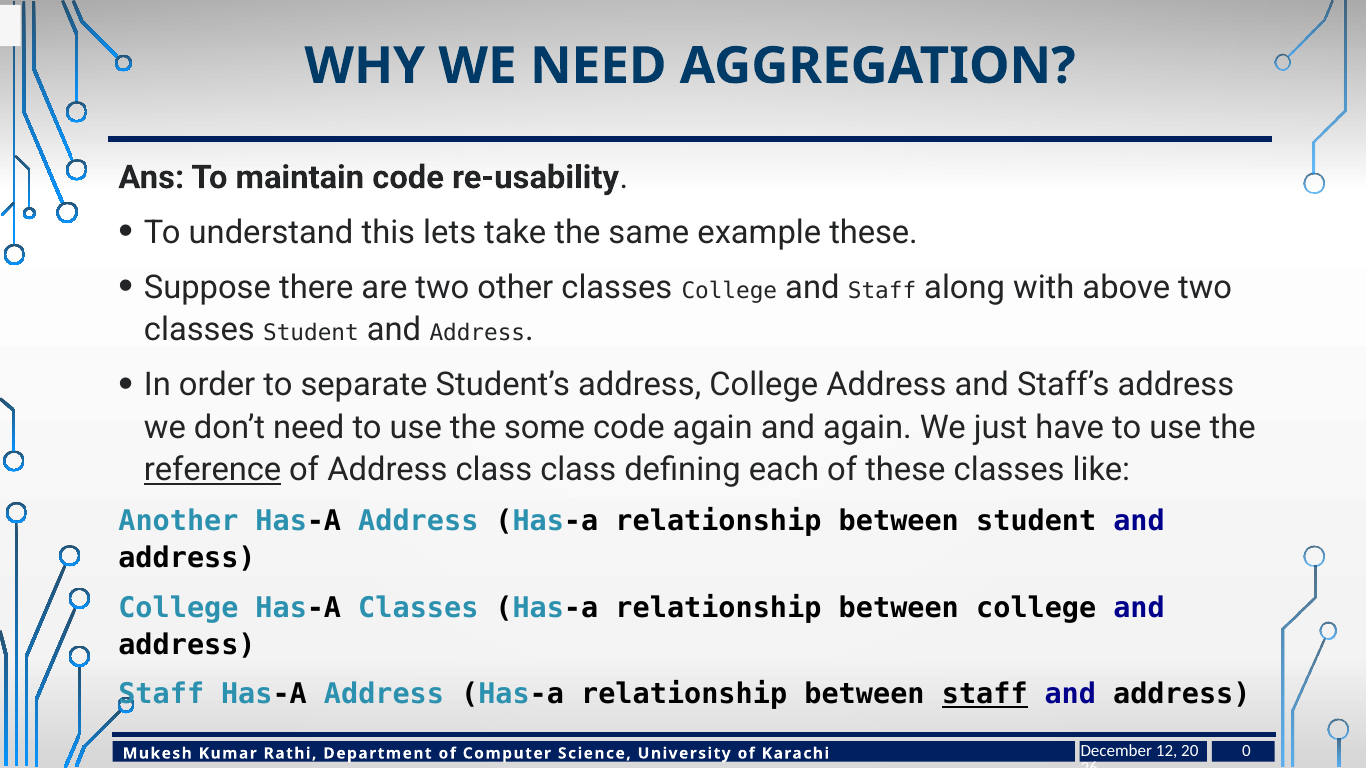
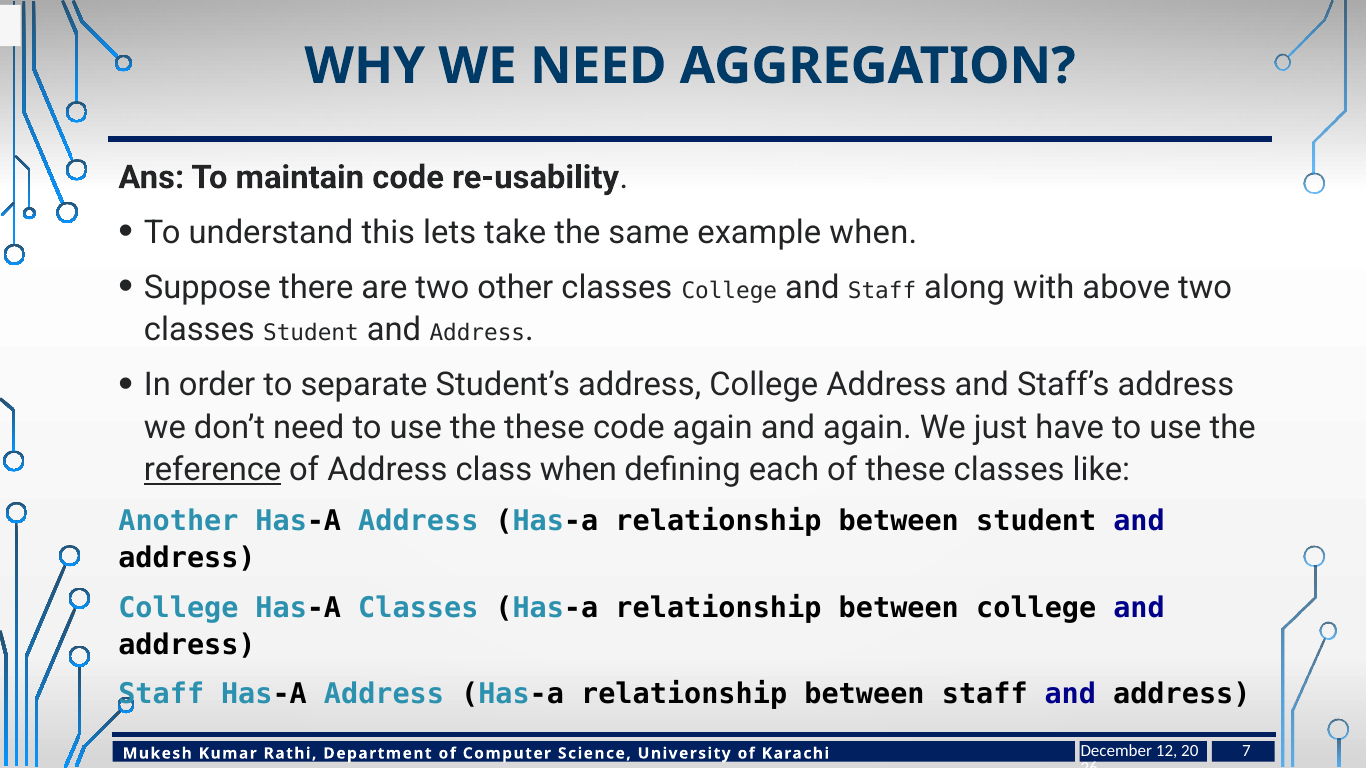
example these: these -> when
the some: some -> these
class class: class -> when
staff at (985, 695) underline: present -> none
0: 0 -> 7
